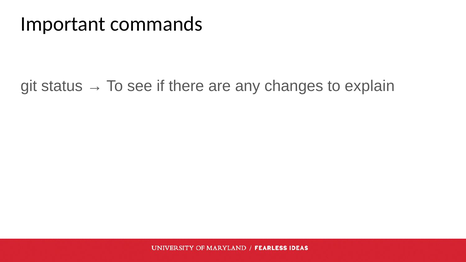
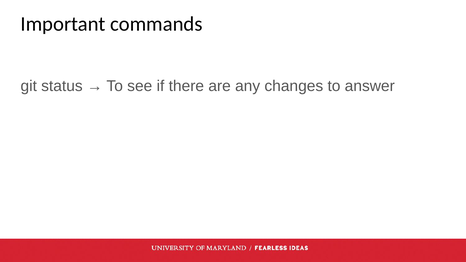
explain: explain -> answer
